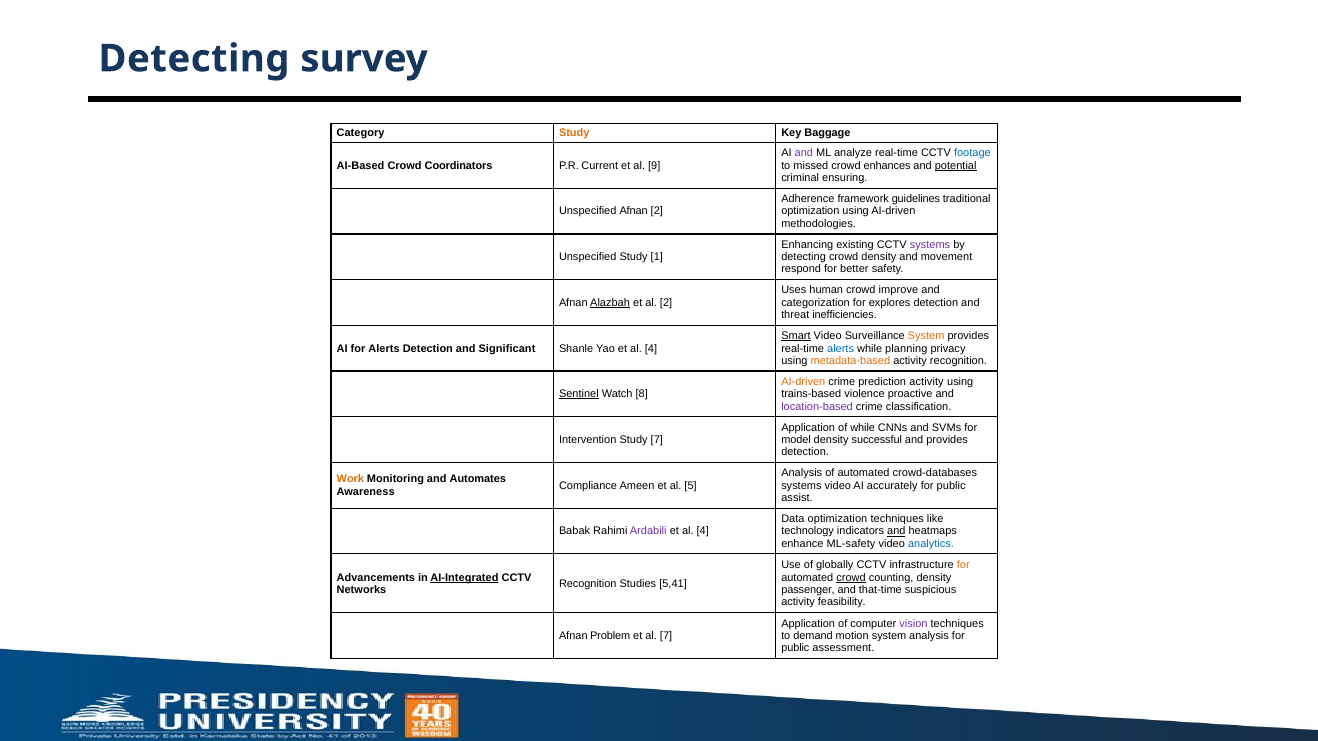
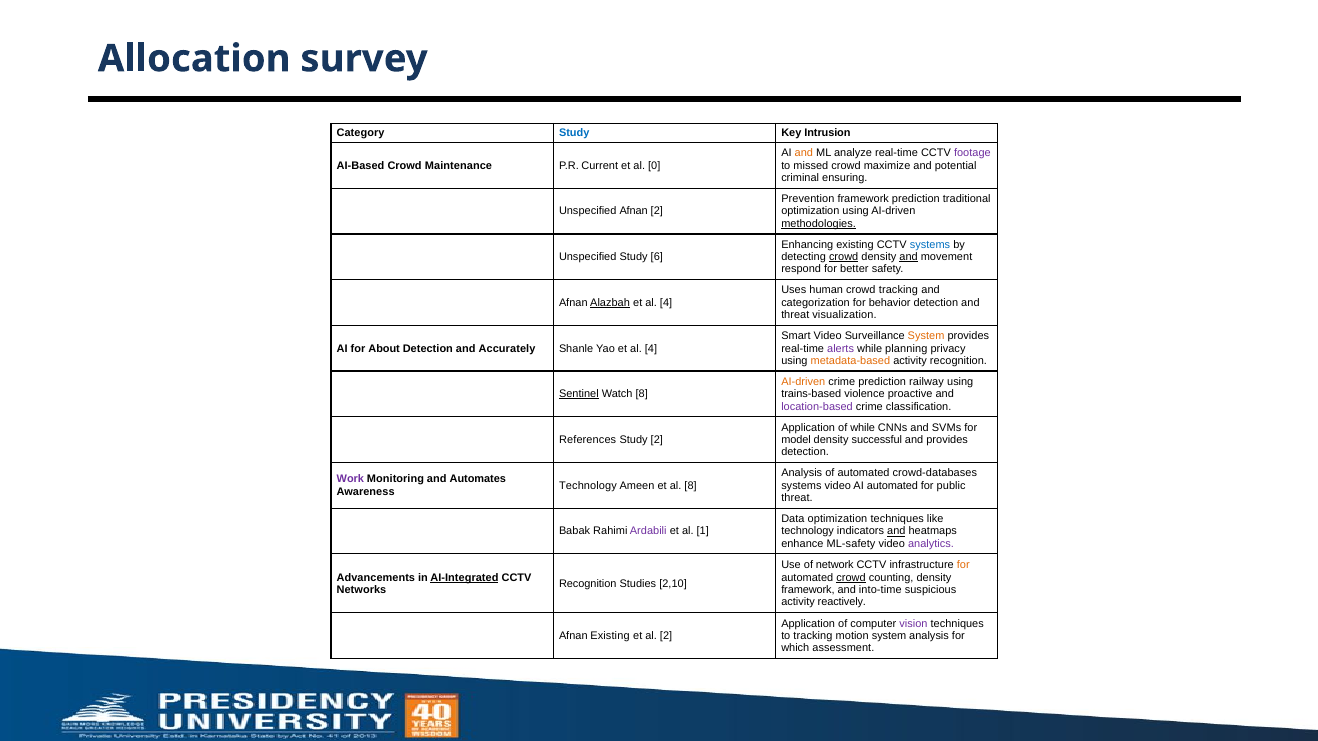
Detecting at (194, 59): Detecting -> Allocation
Study at (574, 133) colour: orange -> blue
Baggage: Baggage -> Intrusion
and at (804, 153) colour: purple -> orange
footage colour: blue -> purple
Coordinators: Coordinators -> Maintenance
9: 9 -> 0
enhances: enhances -> maximize
potential underline: present -> none
Adherence: Adherence -> Prevention
framework guidelines: guidelines -> prediction
methodologies underline: none -> present
systems at (930, 245) colour: purple -> blue
1: 1 -> 6
crowd at (844, 257) underline: none -> present
and at (909, 257) underline: none -> present
crowd improve: improve -> tracking
2 at (666, 303): 2 -> 4
explores: explores -> behavior
inefficiencies: inefficiencies -> visualization
Smart underline: present -> none
for Alerts: Alerts -> About
Significant: Significant -> Accurately
alerts at (841, 349) colour: blue -> purple
prediction activity: activity -> railway
Intervention: Intervention -> References
Study 7: 7 -> 2
Work colour: orange -> purple
Compliance at (588, 486): Compliance -> Technology
al 5: 5 -> 8
AI accurately: accurately -> automated
assist at (797, 498): assist -> threat
4 at (703, 531): 4 -> 1
analytics colour: blue -> purple
globally: globally -> network
5,41: 5,41 -> 2,10
passenger at (808, 590): passenger -> framework
that-time: that-time -> into-time
feasibility: feasibility -> reactively
Afnan Problem: Problem -> Existing
al 7: 7 -> 2
to demand: demand -> tracking
public at (795, 649): public -> which
